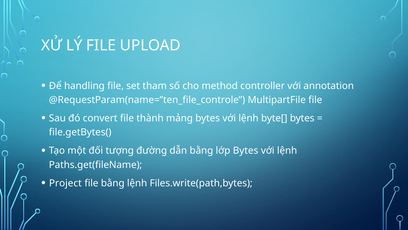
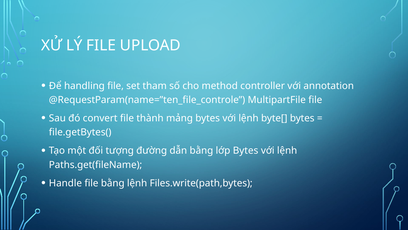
Project: Project -> Handle
